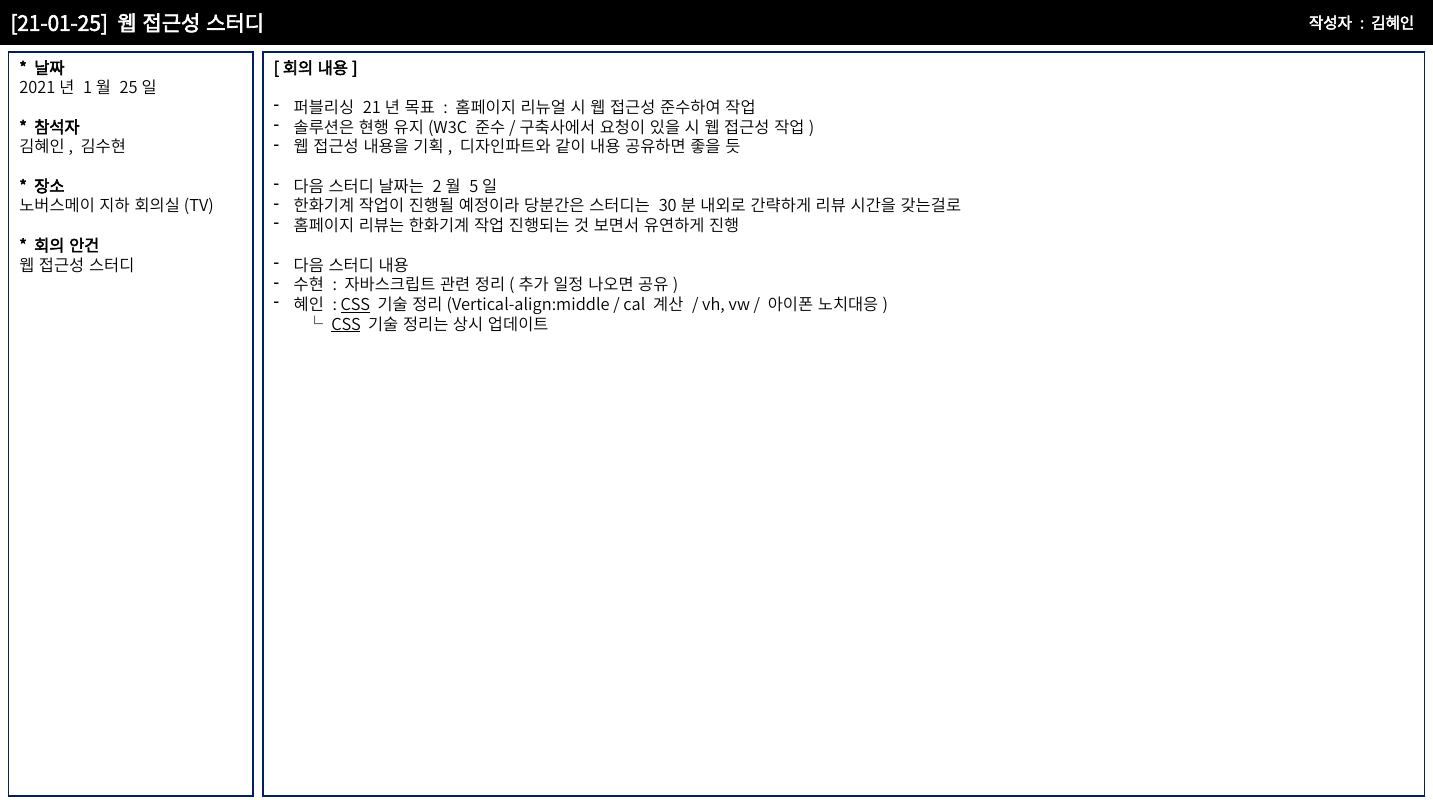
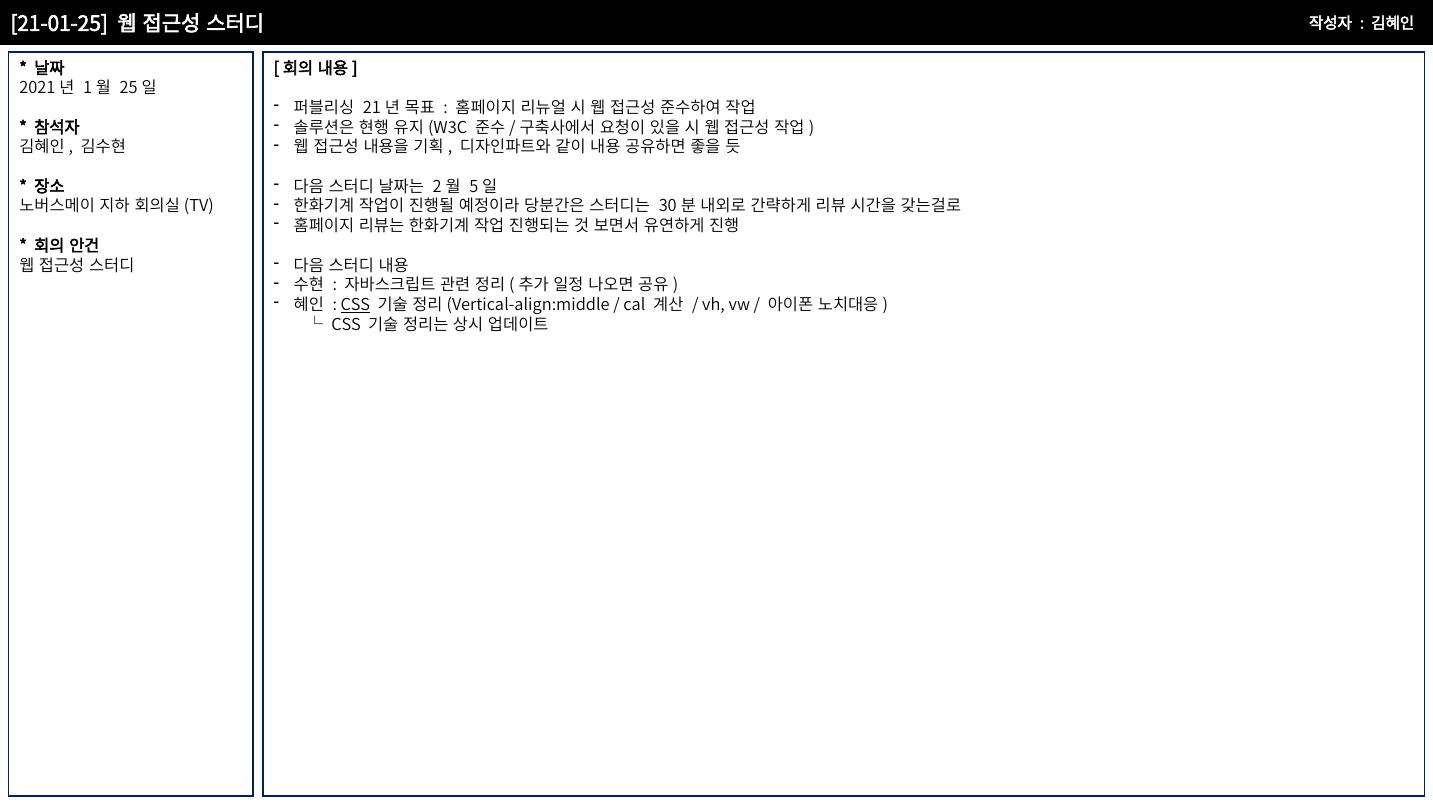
CSS at (346, 325) underline: present -> none
